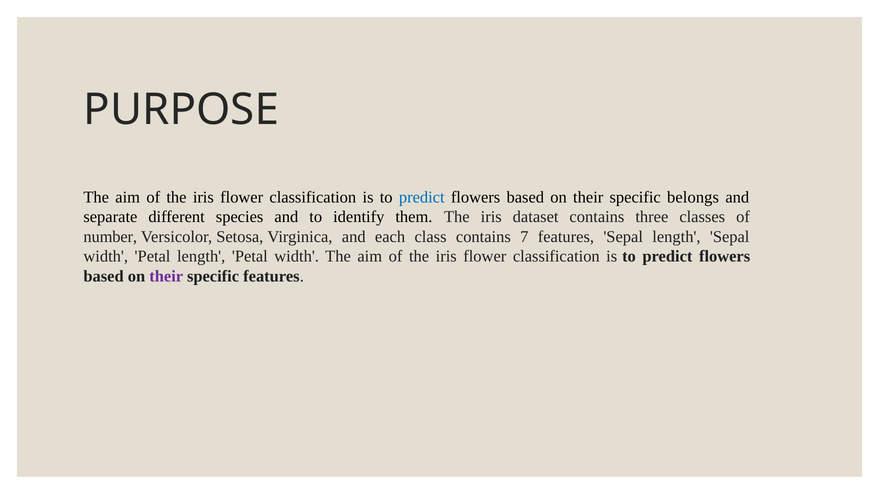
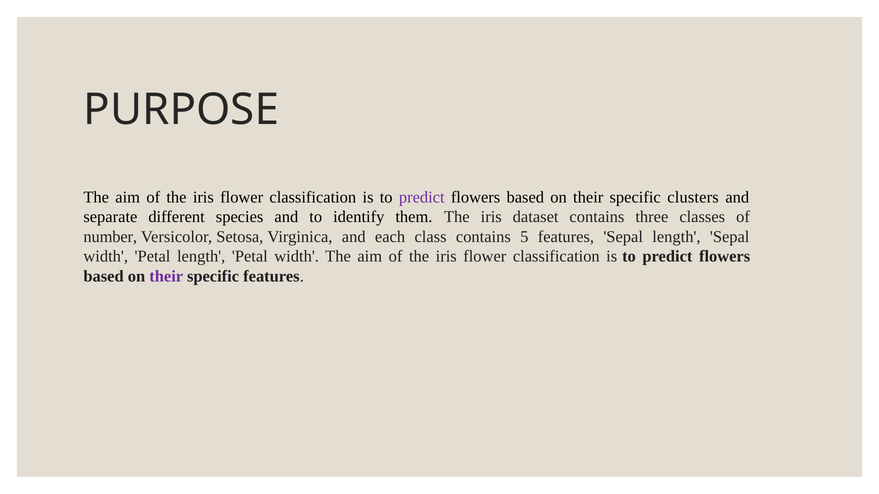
predict at (422, 197) colour: blue -> purple
belongs: belongs -> clusters
7: 7 -> 5
